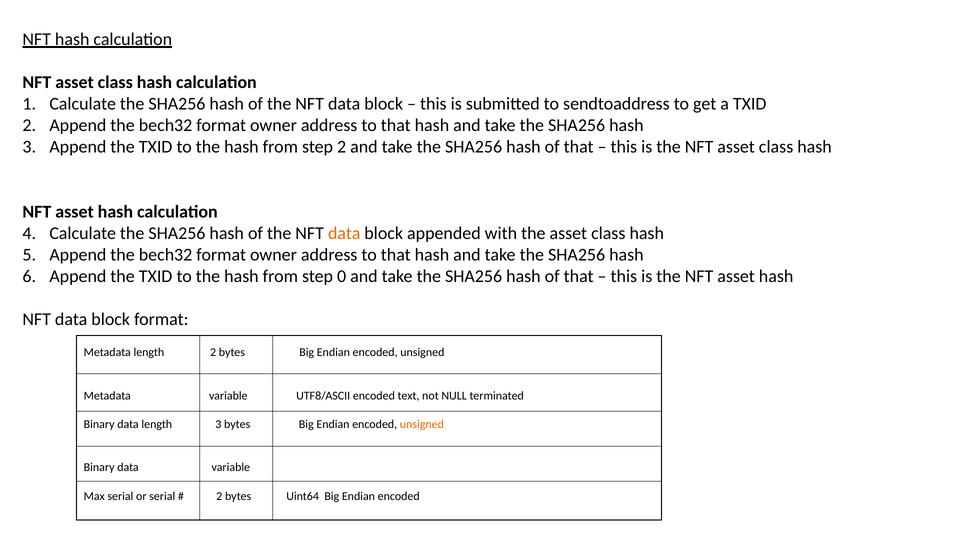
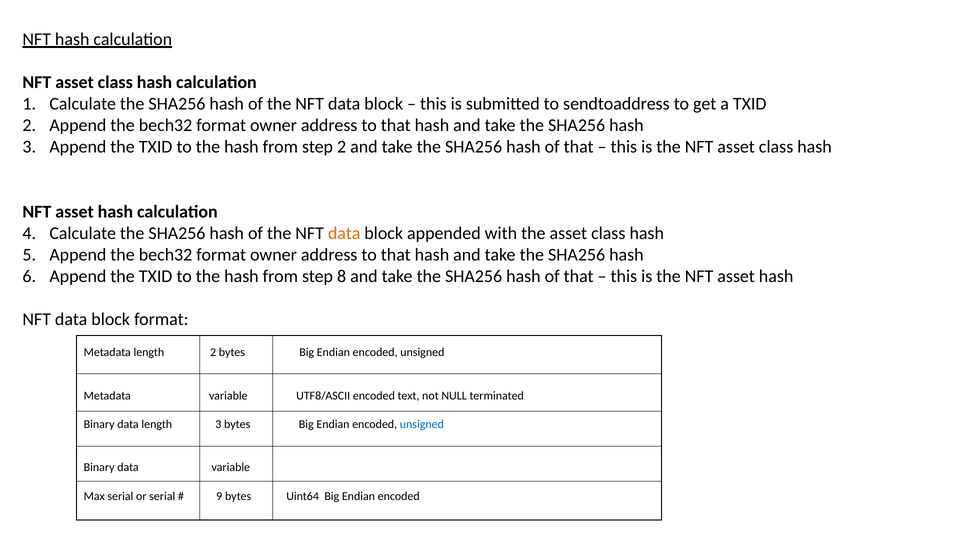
0: 0 -> 8
unsigned at (422, 424) colour: orange -> blue
2 at (219, 496): 2 -> 9
